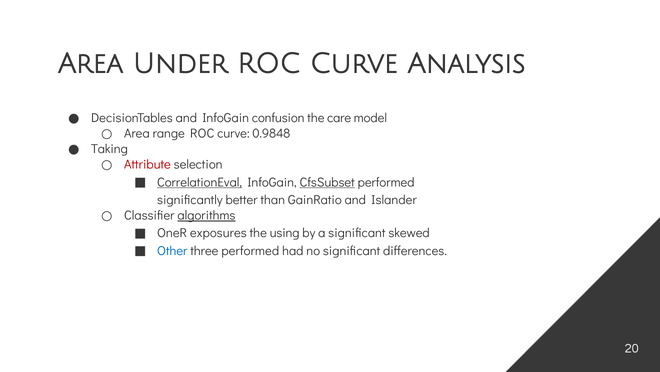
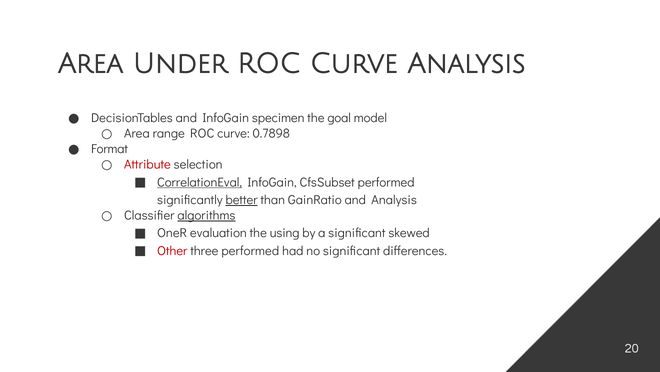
confusion: confusion -> specimen
care: care -> goal
0.9848: 0.9848 -> 0.7898
Taking: Taking -> Format
CfsSubset underline: present -> none
better underline: none -> present
and Islander: Islander -> Analysis
exposures: exposures -> evaluation
Other colour: blue -> red
